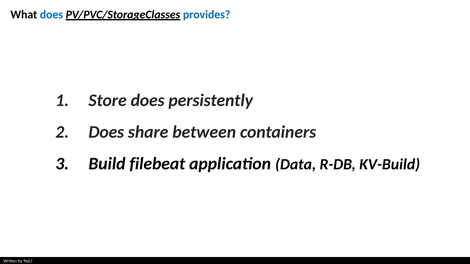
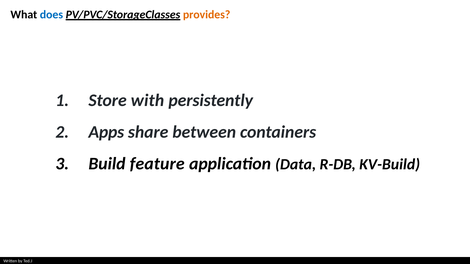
provides colour: blue -> orange
Store does: does -> with
Does at (106, 132): Does -> Apps
filebeat: filebeat -> feature
